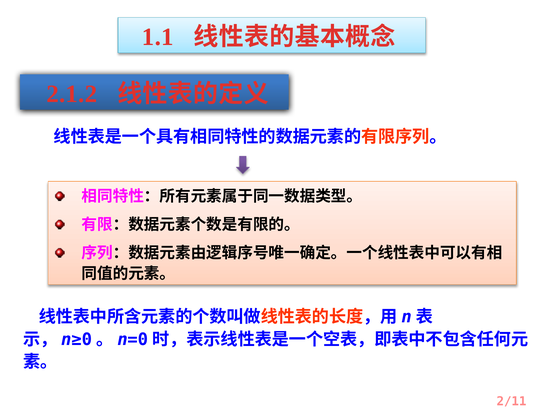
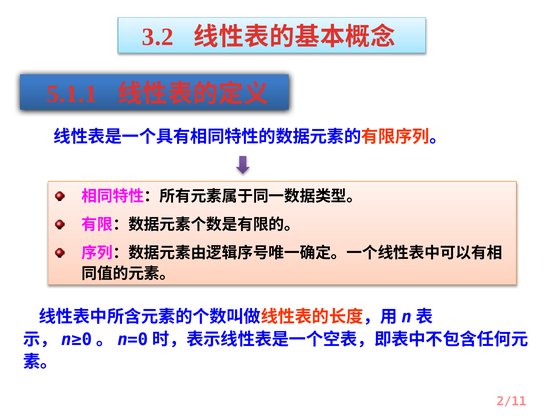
1.1: 1.1 -> 3.2
2.1.2: 2.1.2 -> 5.1.1
